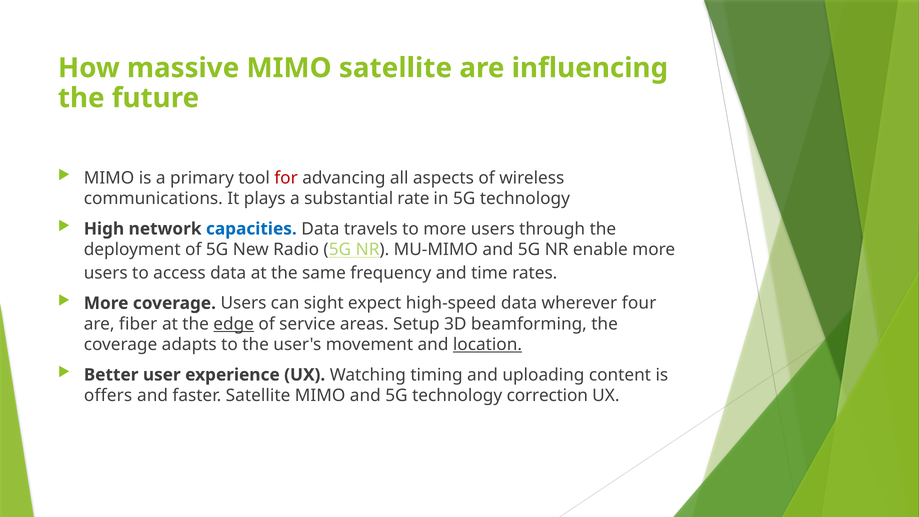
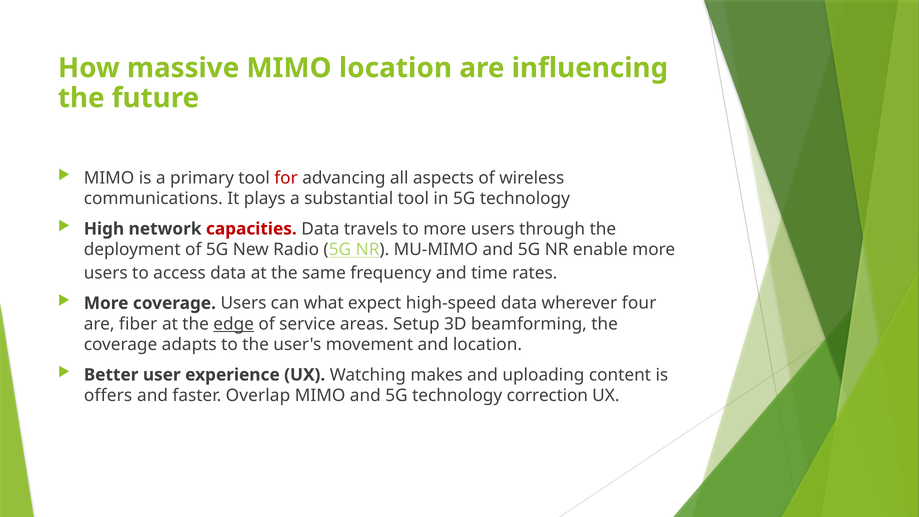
MIMO satellite: satellite -> location
substantial rate: rate -> tool
capacities colour: blue -> red
sight: sight -> what
location at (487, 345) underline: present -> none
timing: timing -> makes
faster Satellite: Satellite -> Overlap
